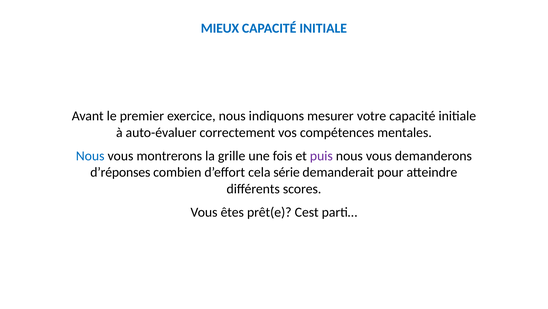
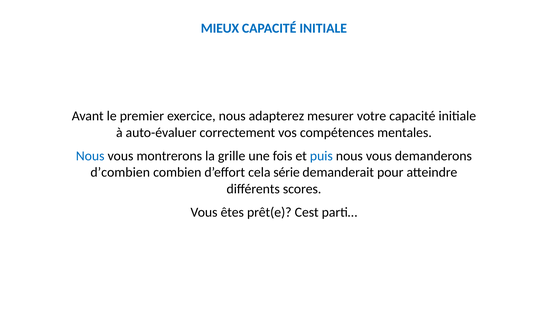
indiquons: indiquons -> adapterez
puis colour: purple -> blue
d’réponses: d’réponses -> d’combien
